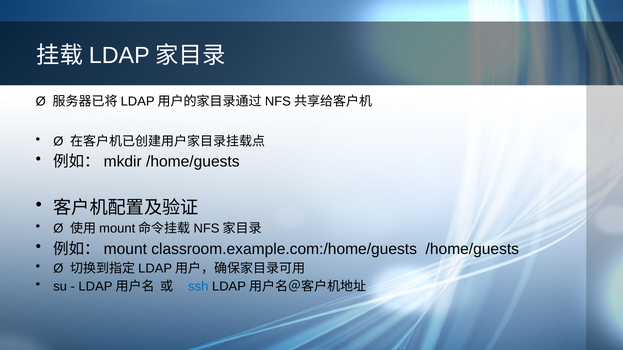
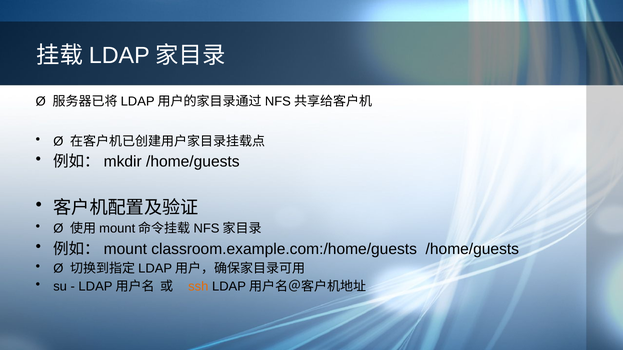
ssh colour: blue -> orange
